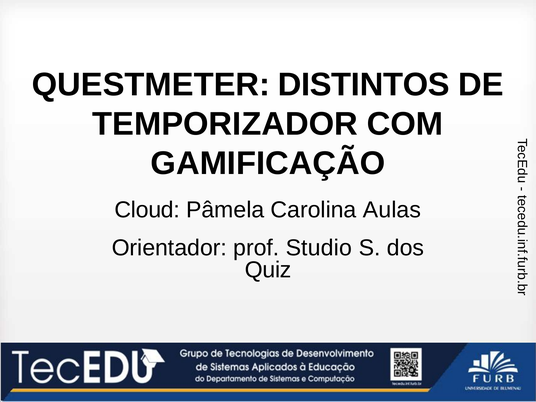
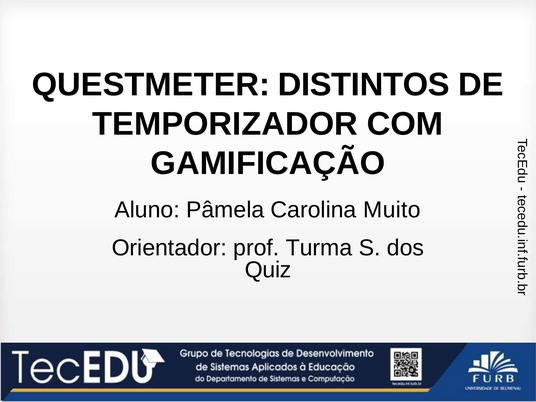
Cloud: Cloud -> Aluno
Aulas: Aulas -> Muito
Studio: Studio -> Turma
